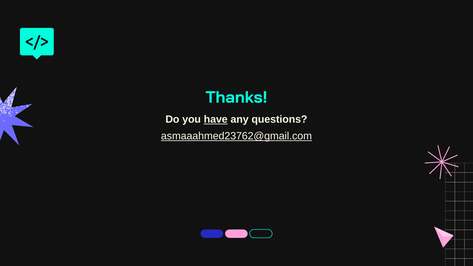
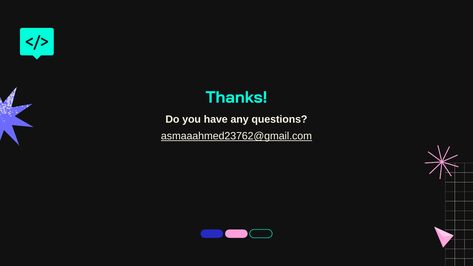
have underline: present -> none
